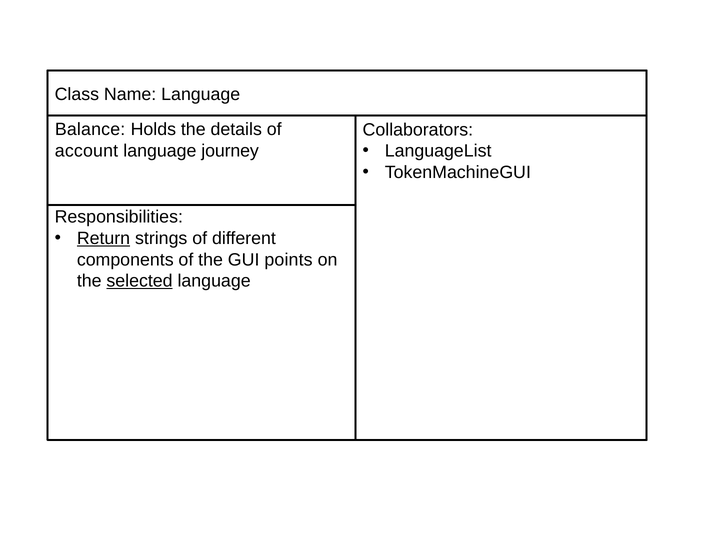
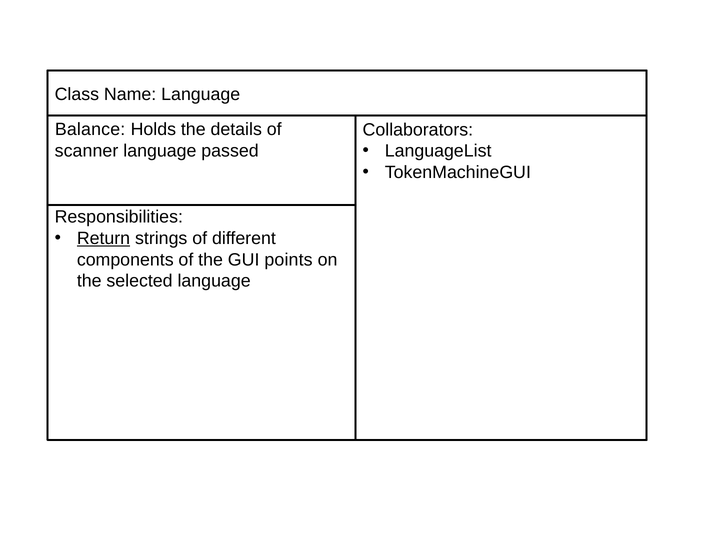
account: account -> scanner
journey: journey -> passed
selected underline: present -> none
